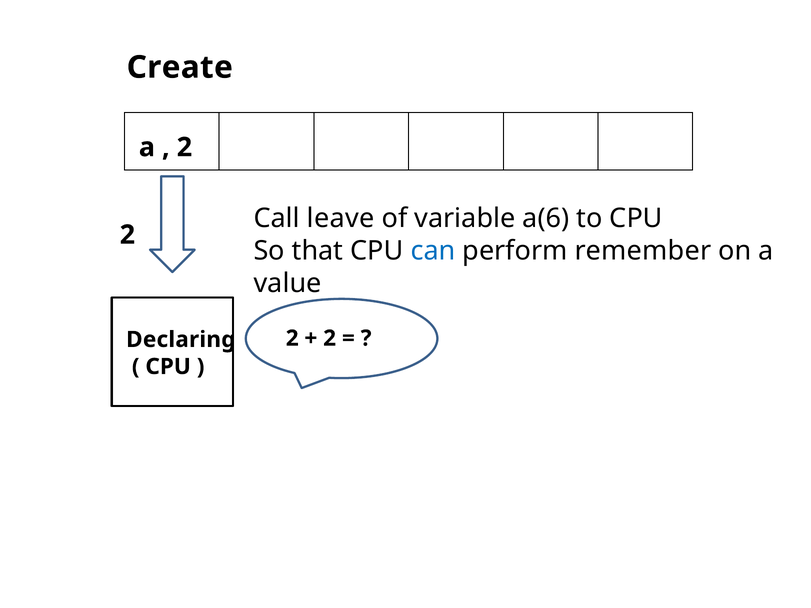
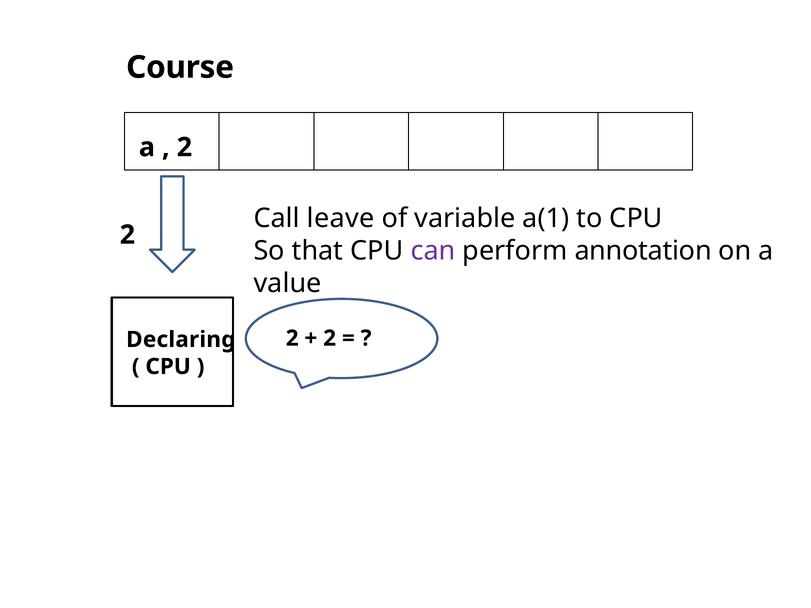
Create: Create -> Course
a(6: a(6 -> a(1
can colour: blue -> purple
remember: remember -> annotation
